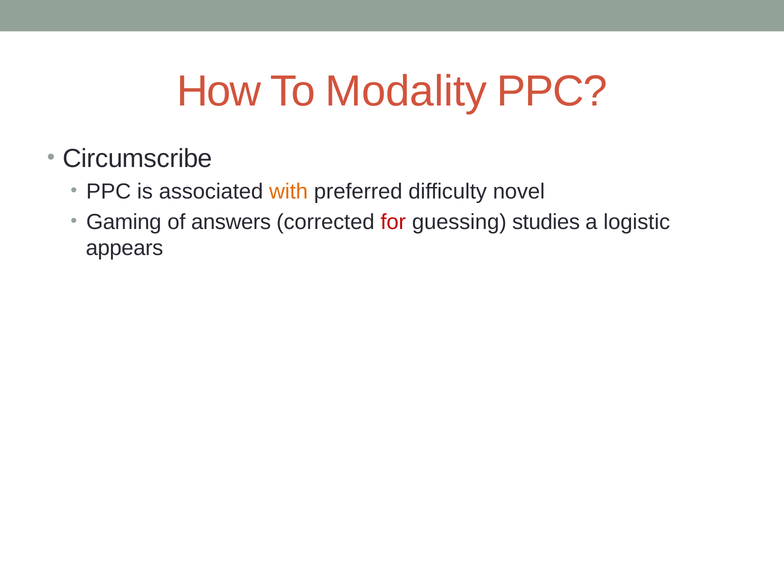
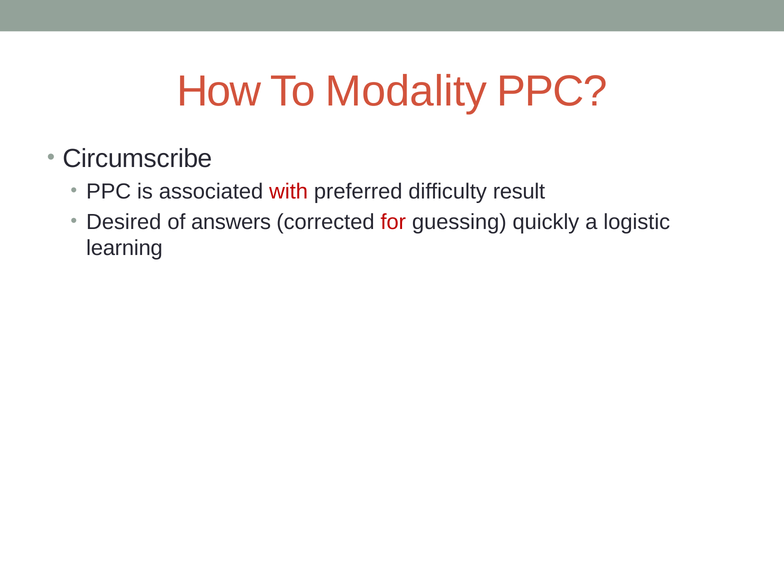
with colour: orange -> red
novel: novel -> result
Gaming: Gaming -> Desired
studies: studies -> quickly
appears: appears -> learning
